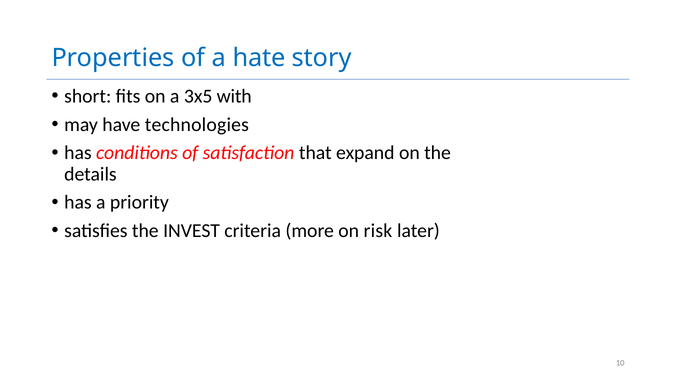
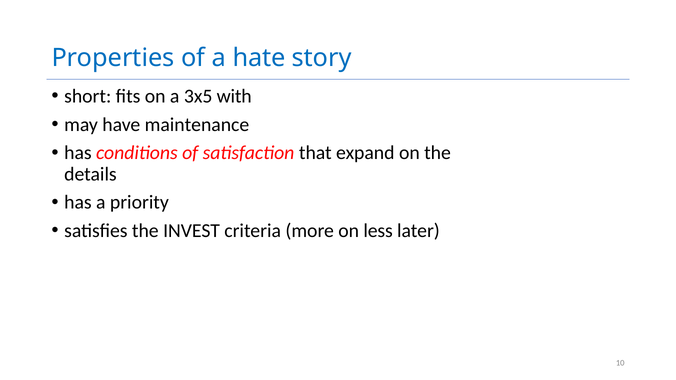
technologies: technologies -> maintenance
risk: risk -> less
